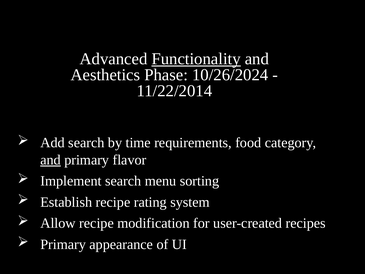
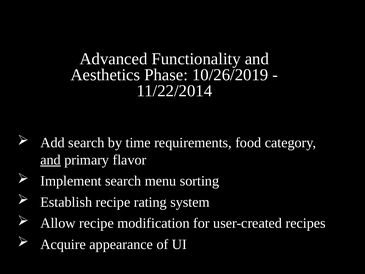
Functionality underline: present -> none
10/26/2024: 10/26/2024 -> 10/26/2019
Primary at (63, 244): Primary -> Acquire
